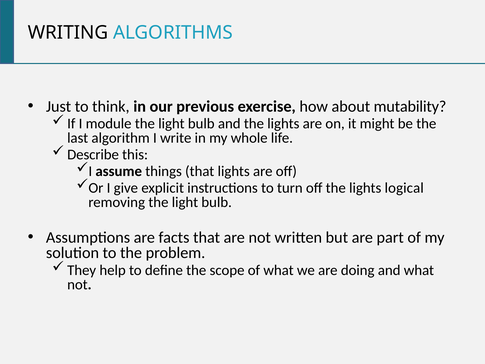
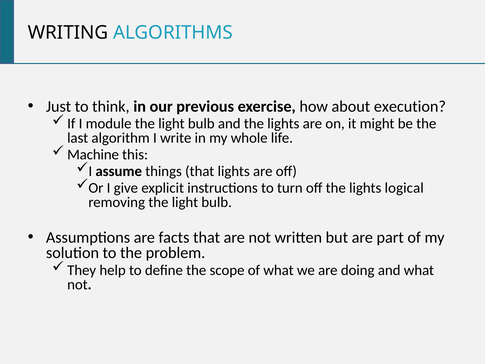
mutability: mutability -> execution
Describe: Describe -> Machine
